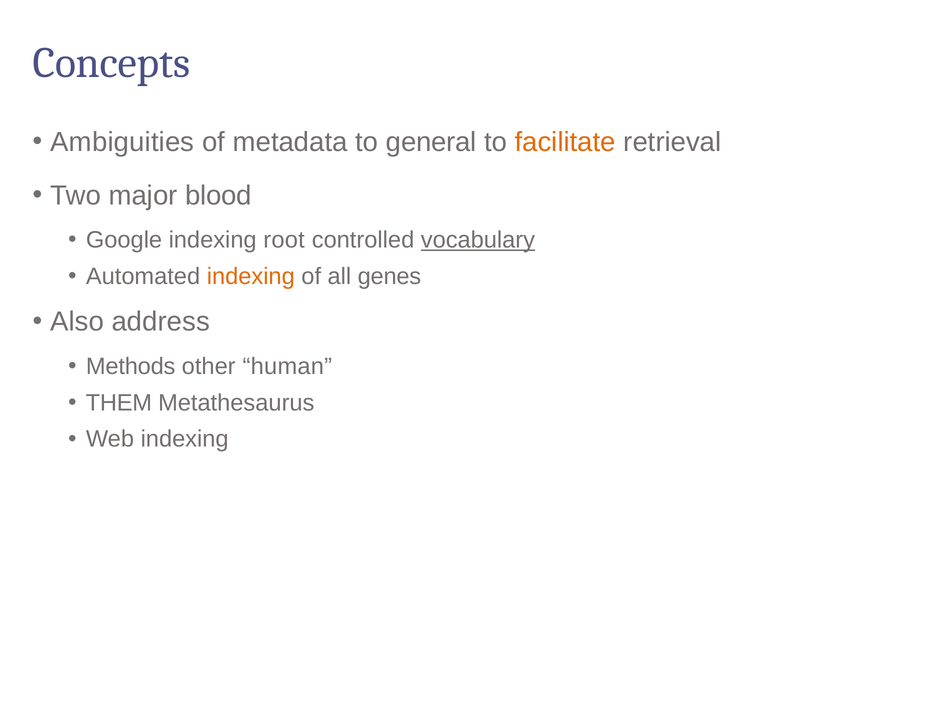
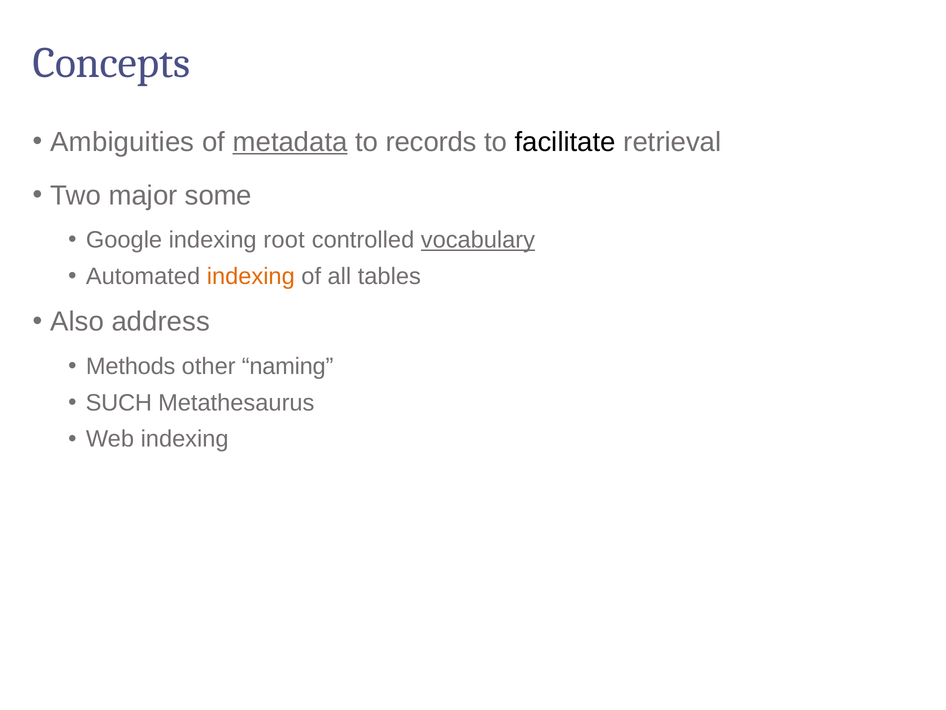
metadata underline: none -> present
general: general -> records
facilitate colour: orange -> black
blood: blood -> some
genes: genes -> tables
human: human -> naming
THEM: THEM -> SUCH
